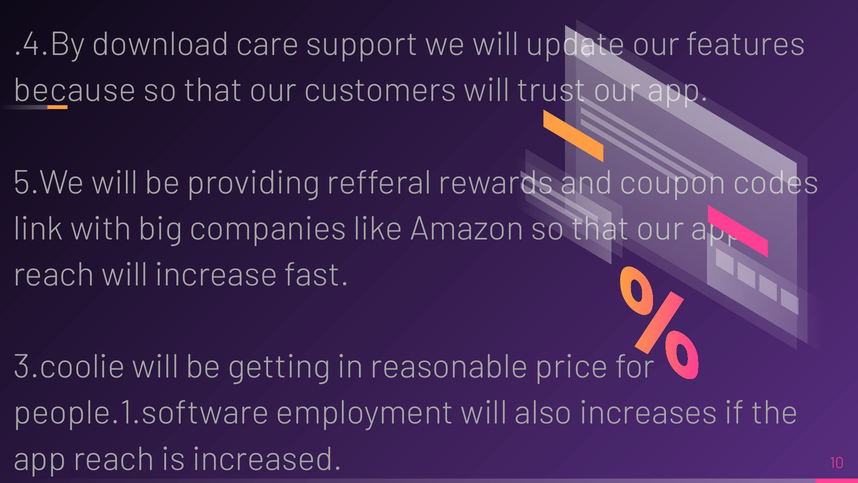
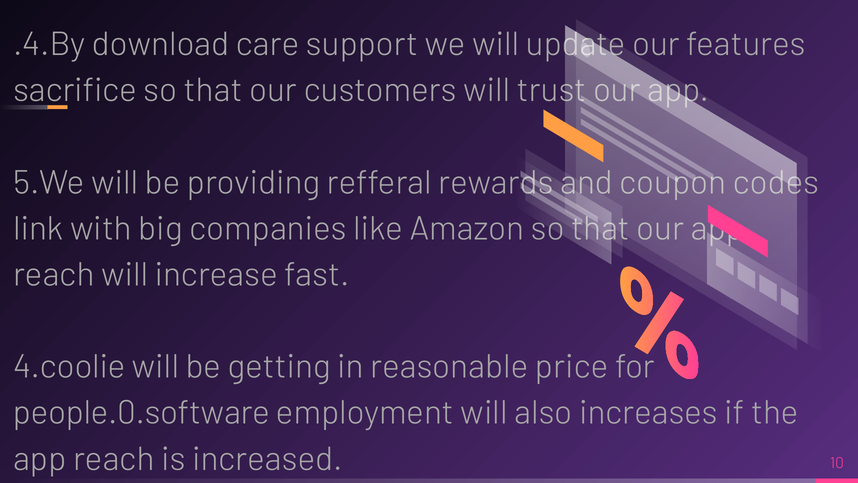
because: because -> sacrifice
3.coolie: 3.coolie -> 4.coolie
people.1.software: people.1.software -> people.0.software
